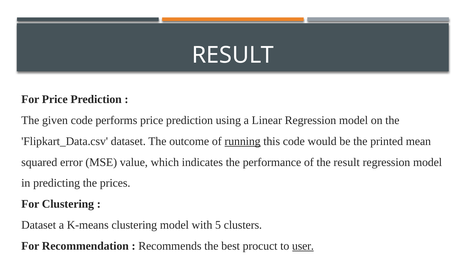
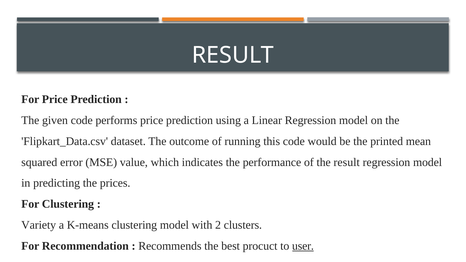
running underline: present -> none
Dataset at (39, 225): Dataset -> Variety
5: 5 -> 2
